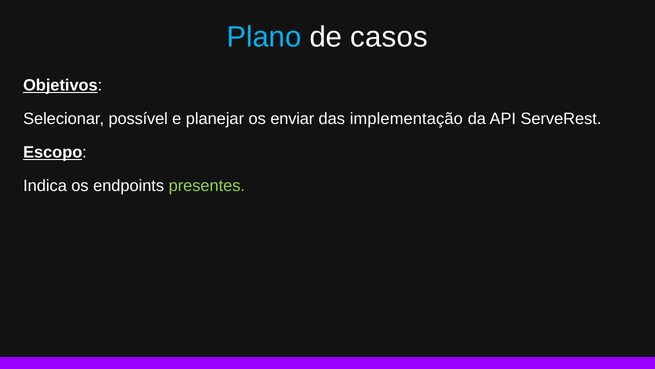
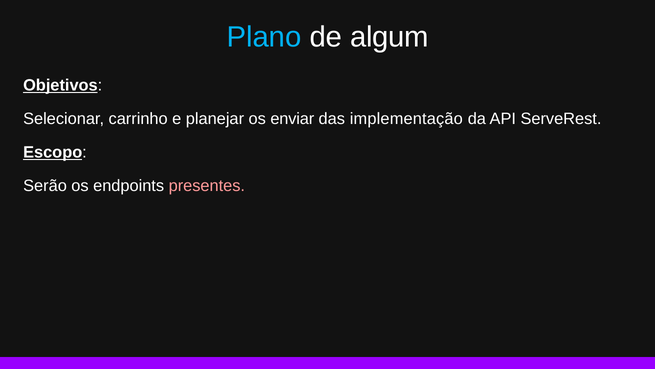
casos: casos -> algum
possível: possível -> carrinho
Indica: Indica -> Serão
presentes colour: light green -> pink
